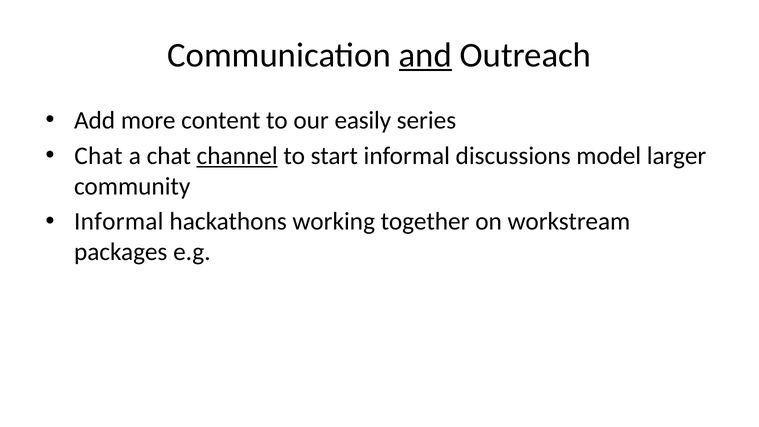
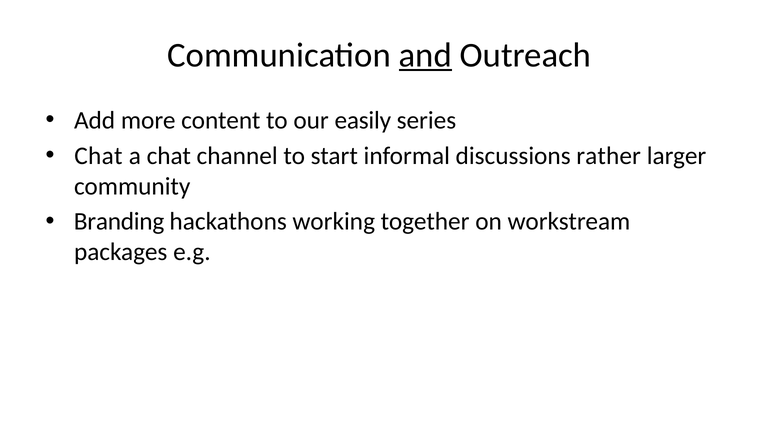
channel underline: present -> none
model: model -> rather
Informal at (119, 222): Informal -> Branding
